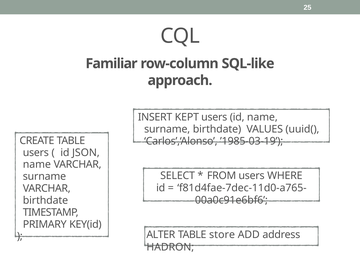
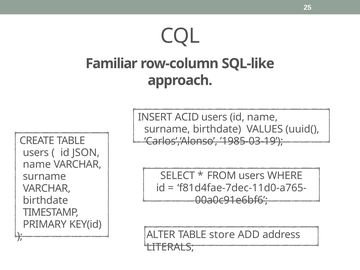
KEPT: KEPT -> ACID
HADRON: HADRON -> LITERALS
